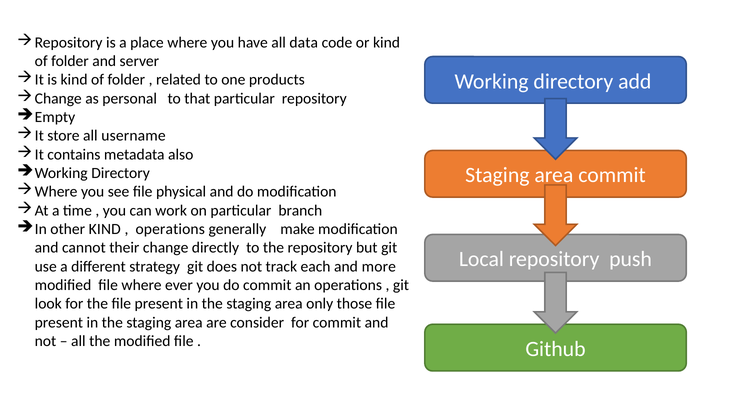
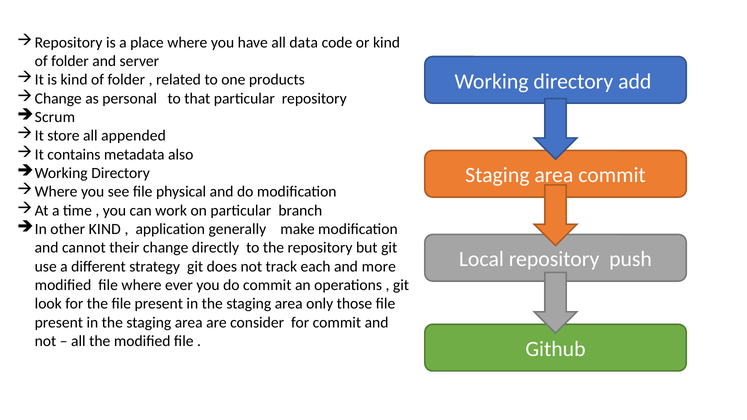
Empty: Empty -> Scrum
username: username -> appended
operations at (170, 229): operations -> application
